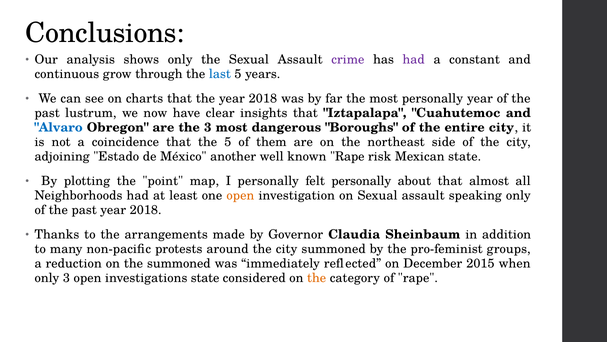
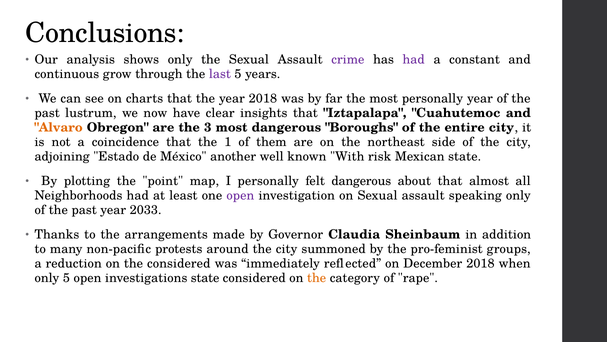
last colour: blue -> purple
Alvaro colour: blue -> orange
the 5: 5 -> 1
known Rape: Rape -> With
felt personally: personally -> dangerous
open at (240, 195) colour: orange -> purple
past year 2018: 2018 -> 2033
the summoned: summoned -> considered
December 2015: 2015 -> 2018
only 3: 3 -> 5
